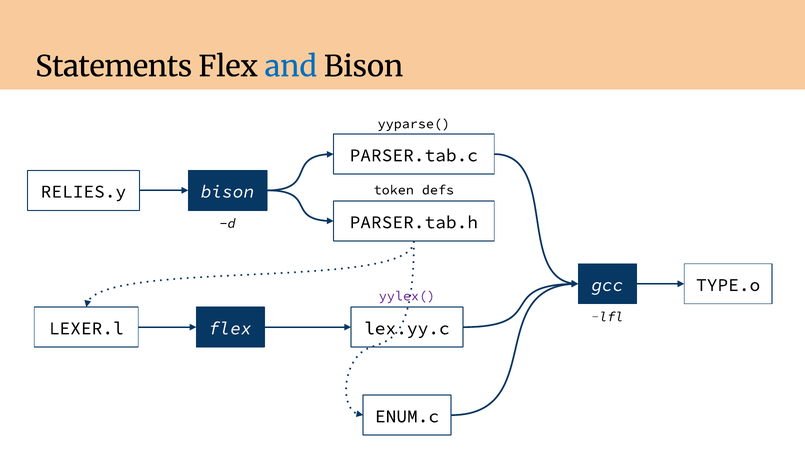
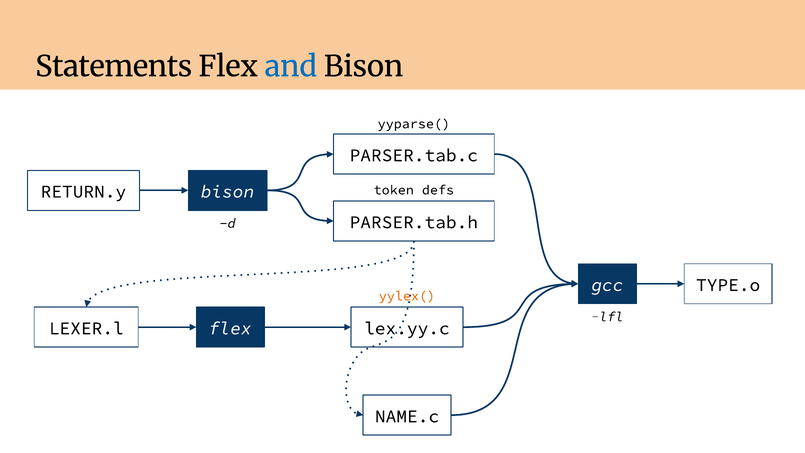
RELIES.y: RELIES.y -> RETURN.y
yylex( colour: purple -> orange
ENUM.c: ENUM.c -> NAME.c
